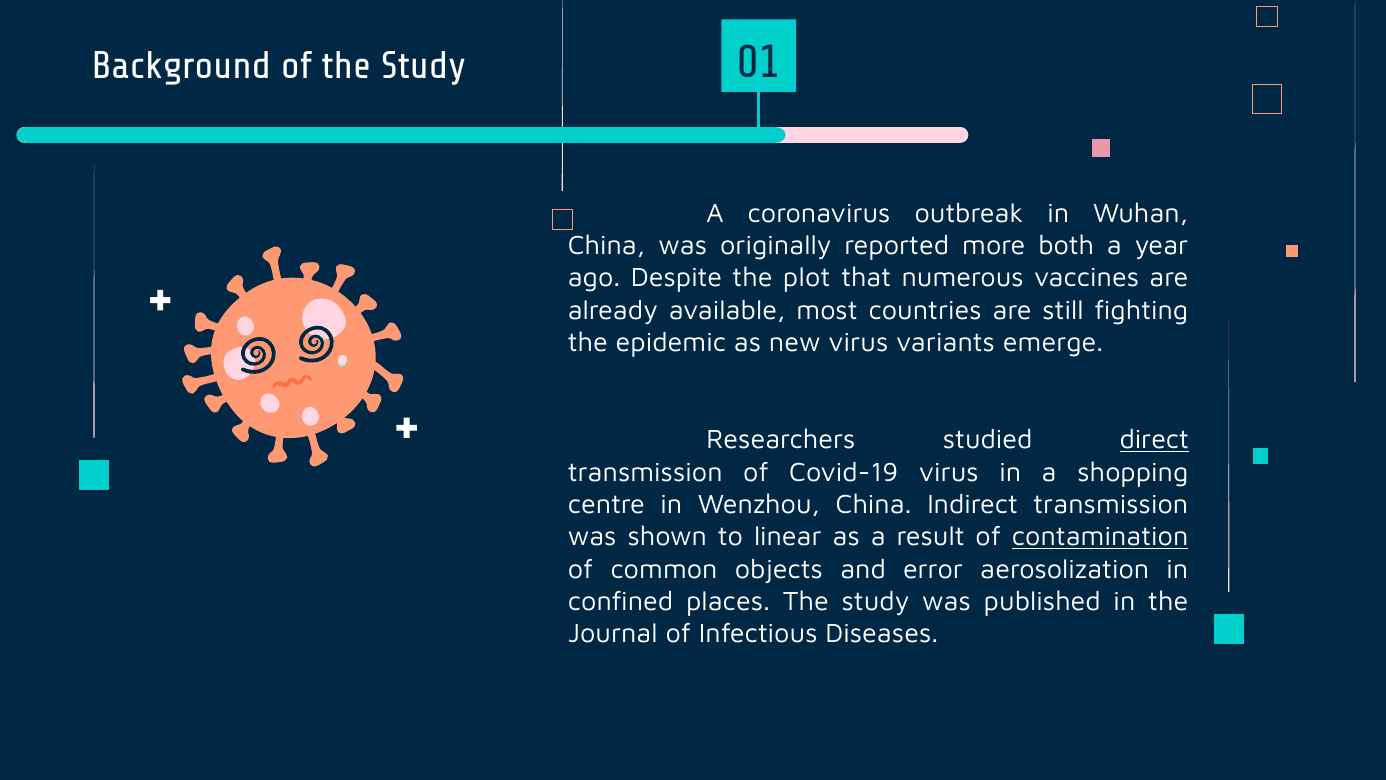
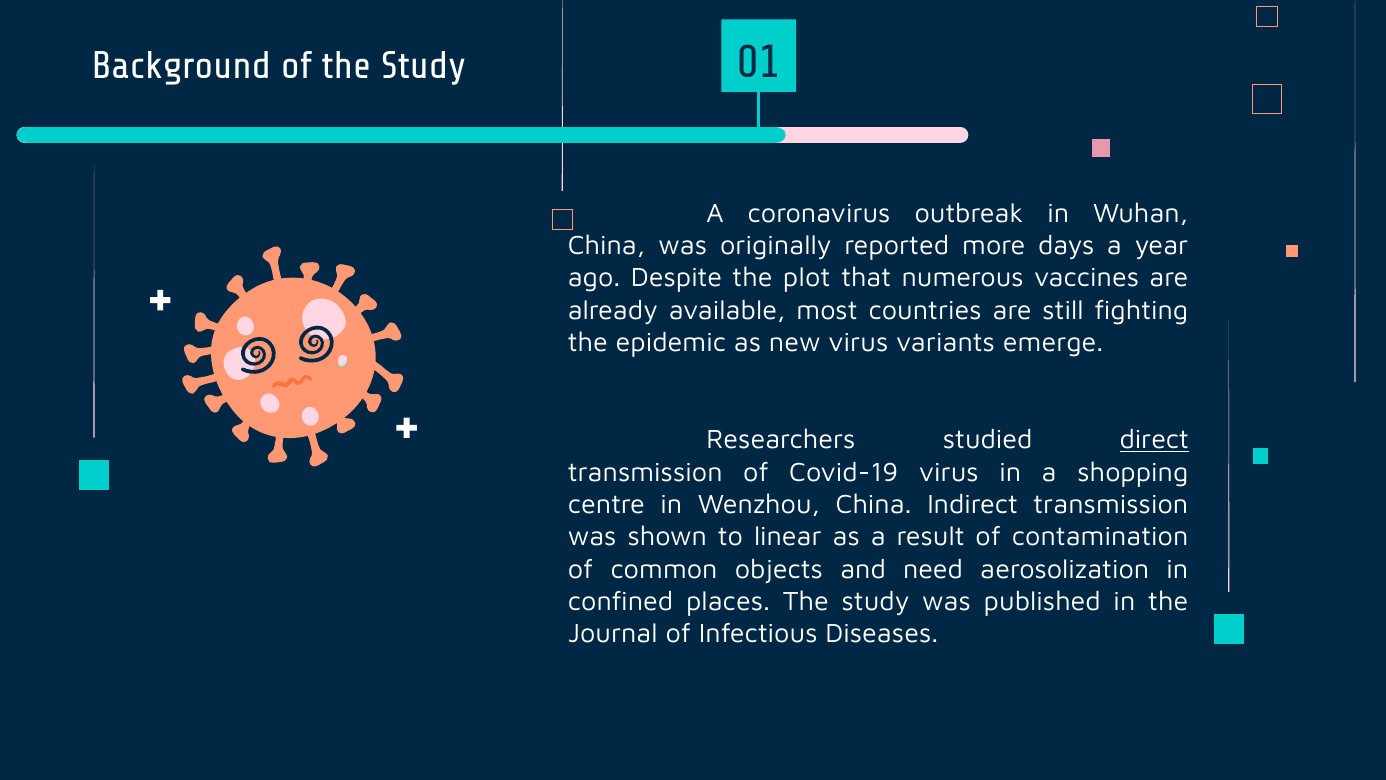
both: both -> days
contamination underline: present -> none
error: error -> need
